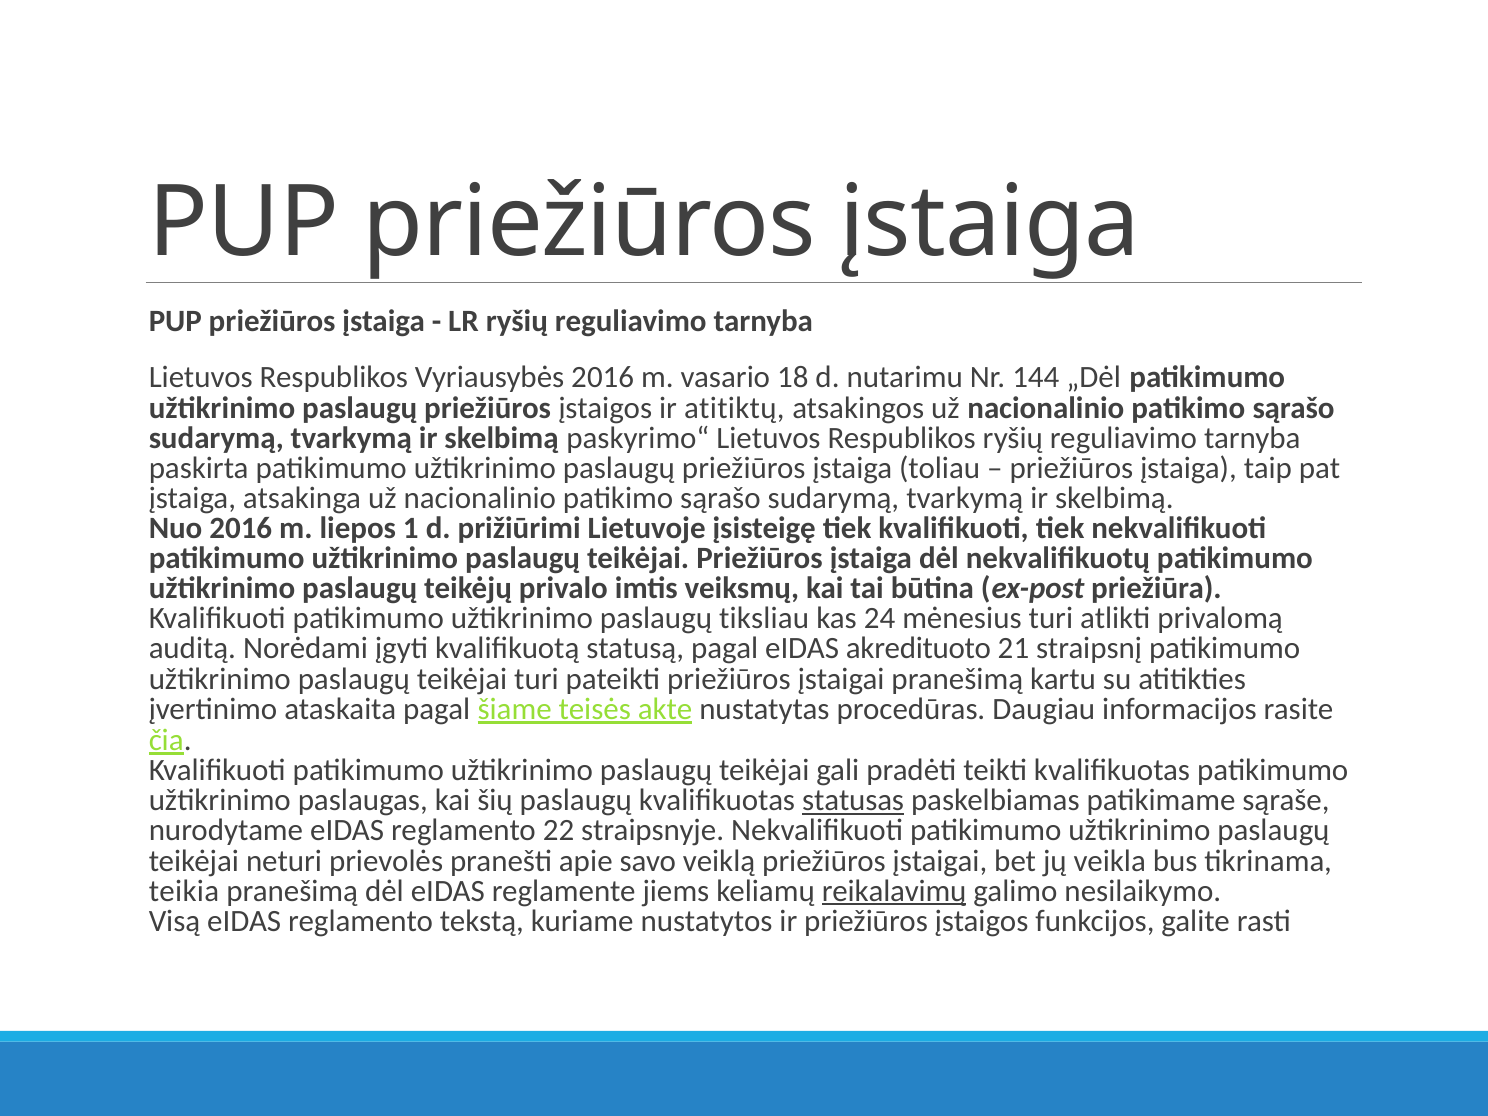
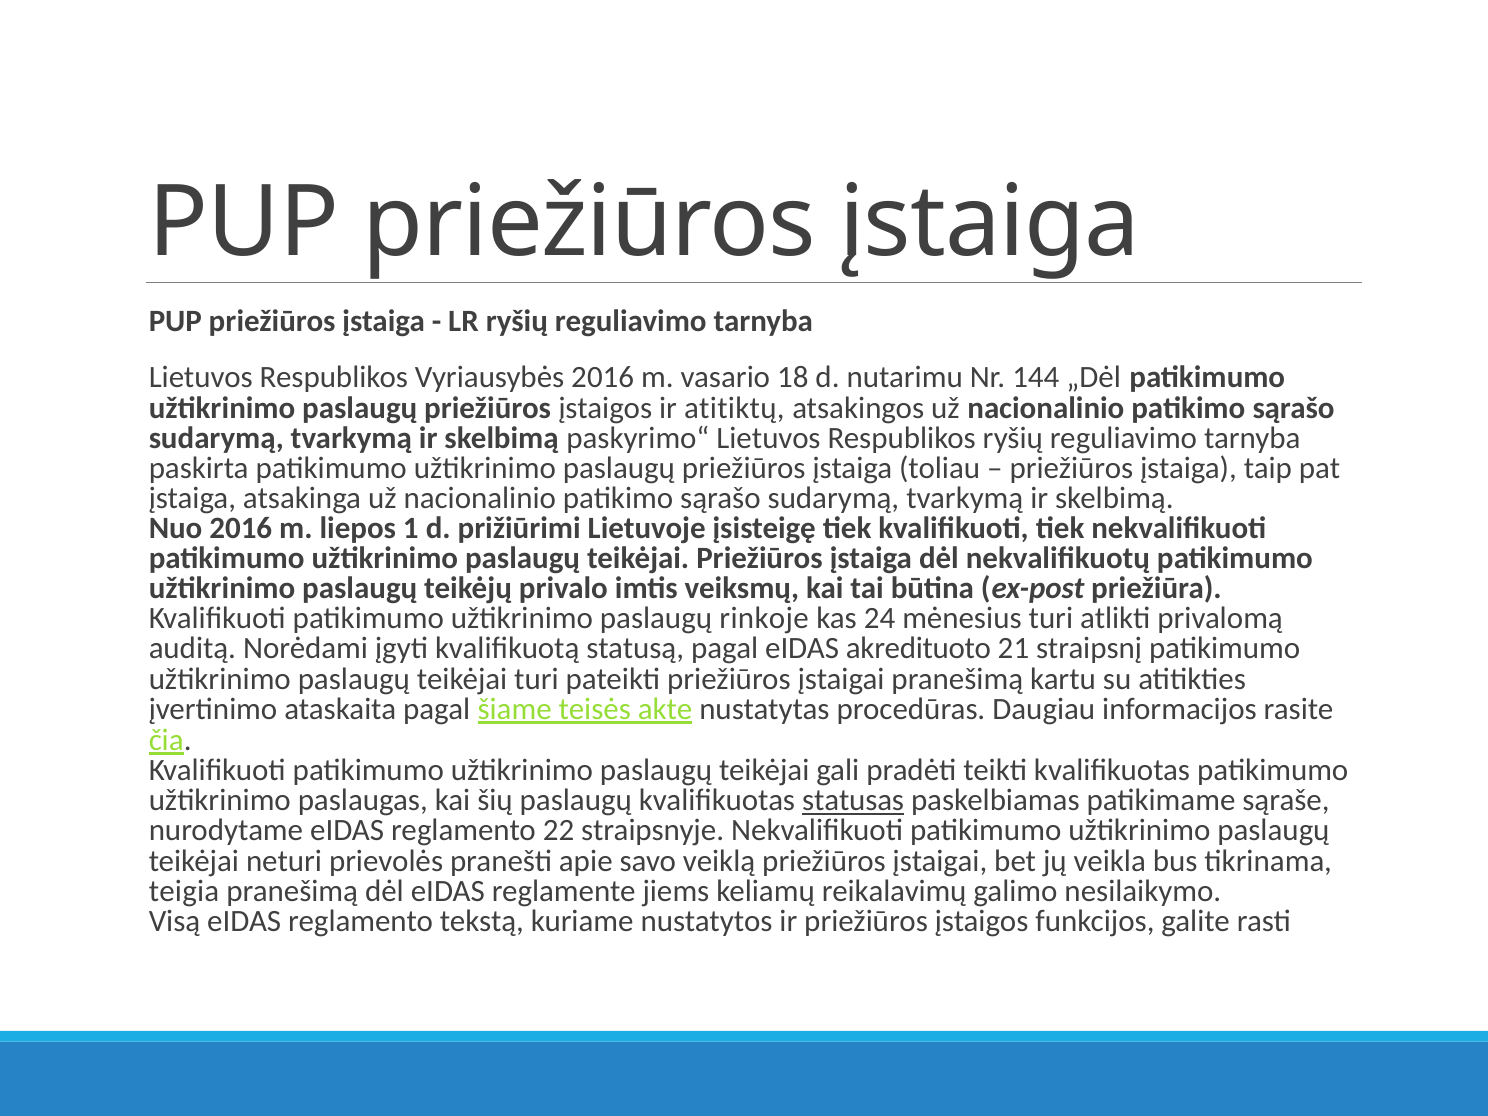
tiksliau: tiksliau -> rinkoje
teikia: teikia -> teigia
reikalavimų underline: present -> none
